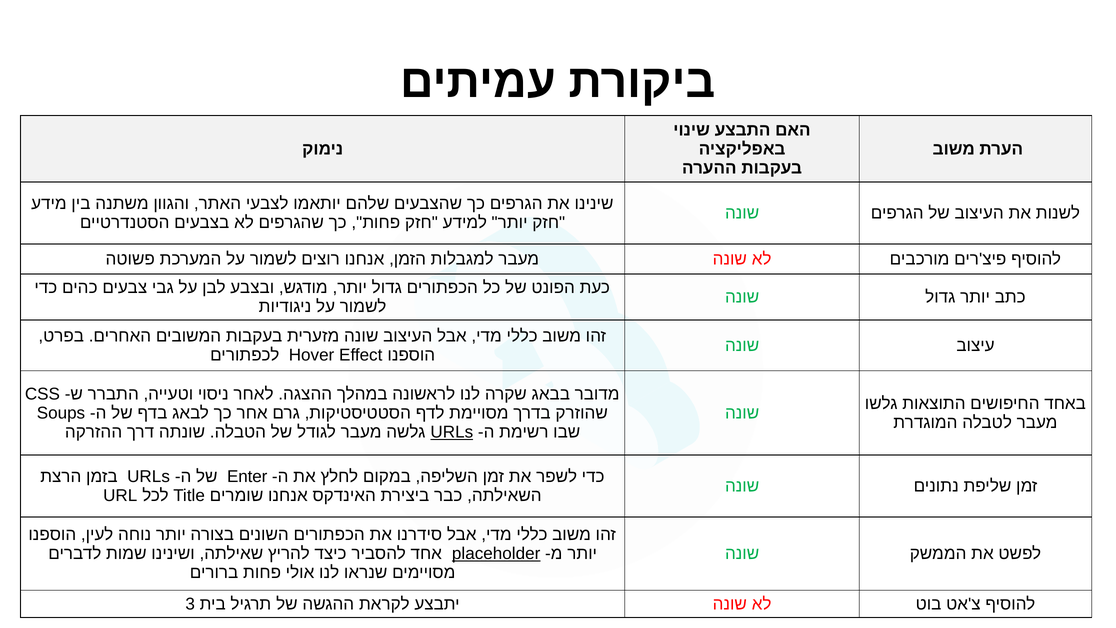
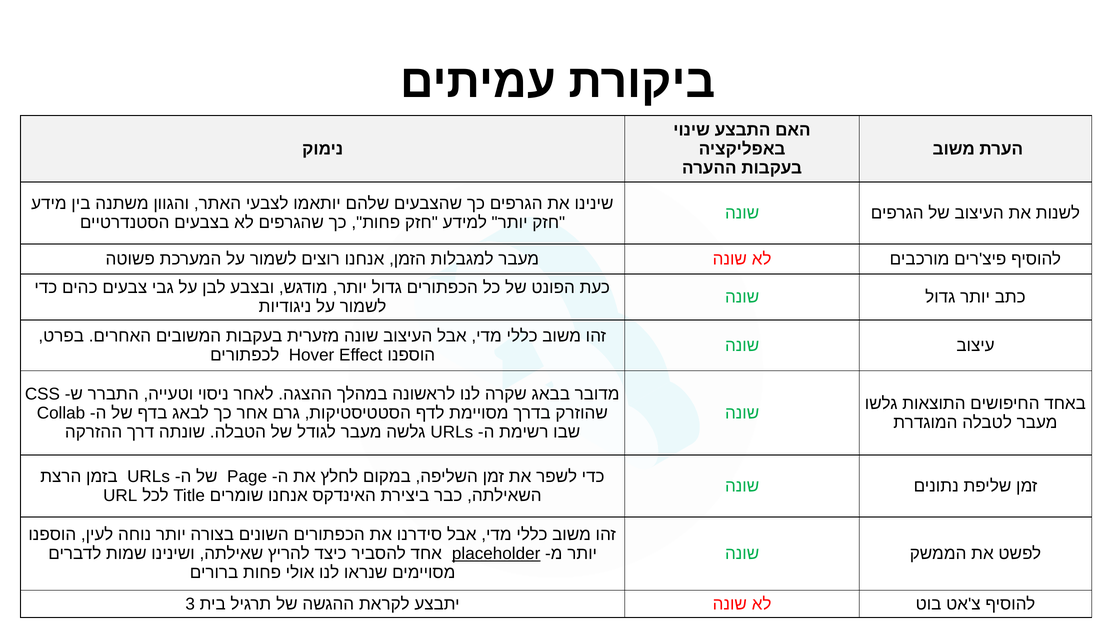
Soups: Soups -> Collab
URLs at (452, 432) underline: present -> none
Enter: Enter -> Page
